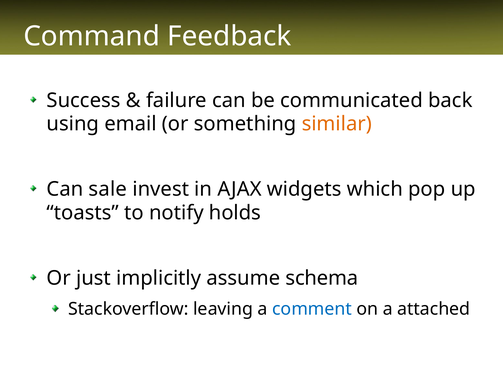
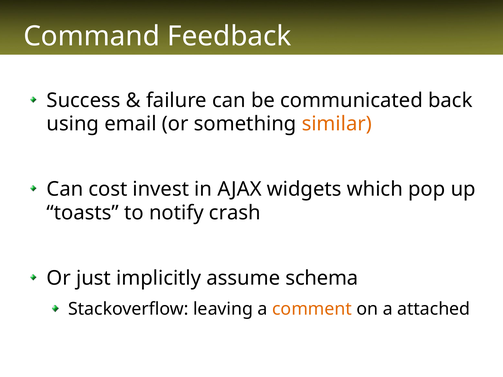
sale: sale -> cost
holds: holds -> crash
comment colour: blue -> orange
